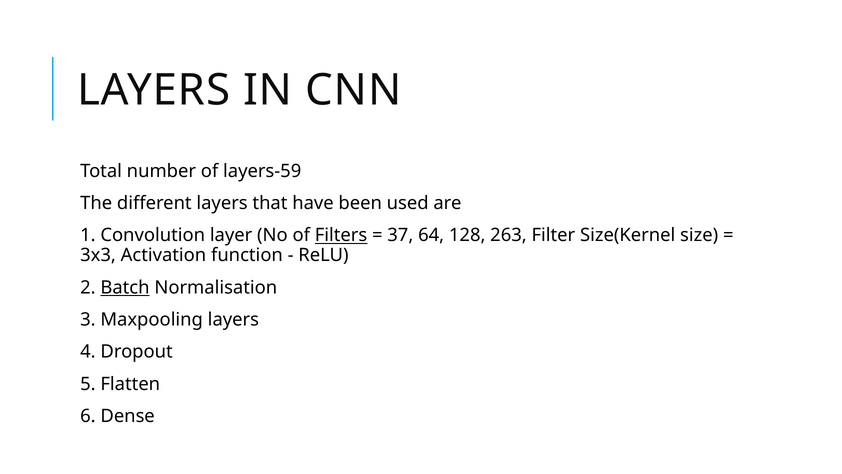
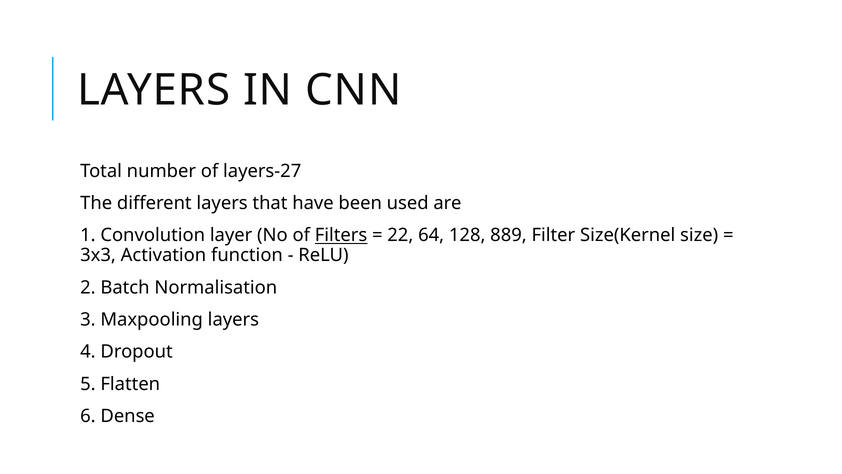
layers-59: layers-59 -> layers-27
37: 37 -> 22
263: 263 -> 889
Batch underline: present -> none
